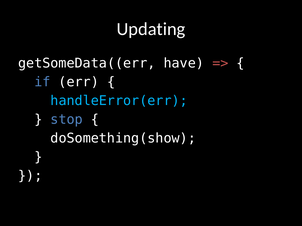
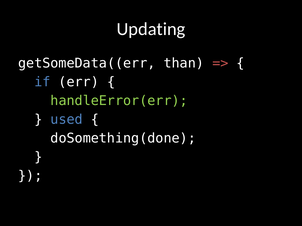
have: have -> than
handleError(err colour: light blue -> light green
stop: stop -> used
doSomething(show: doSomething(show -> doSomething(done
